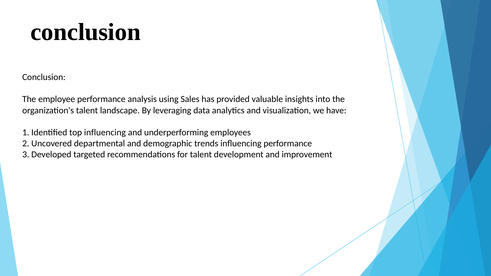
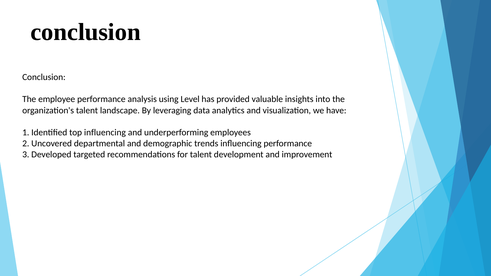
Sales: Sales -> Level
